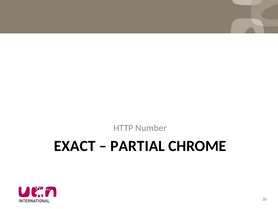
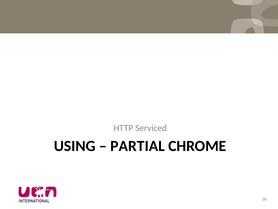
Number: Number -> Serviced
EXACT: EXACT -> USING
